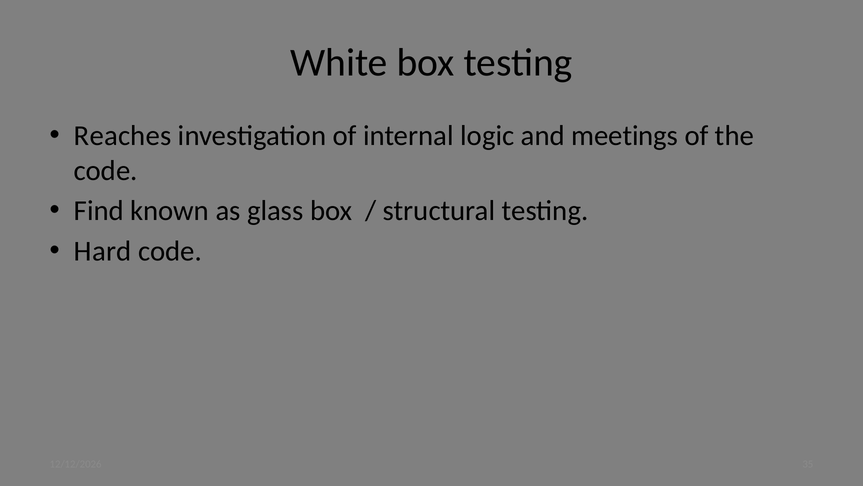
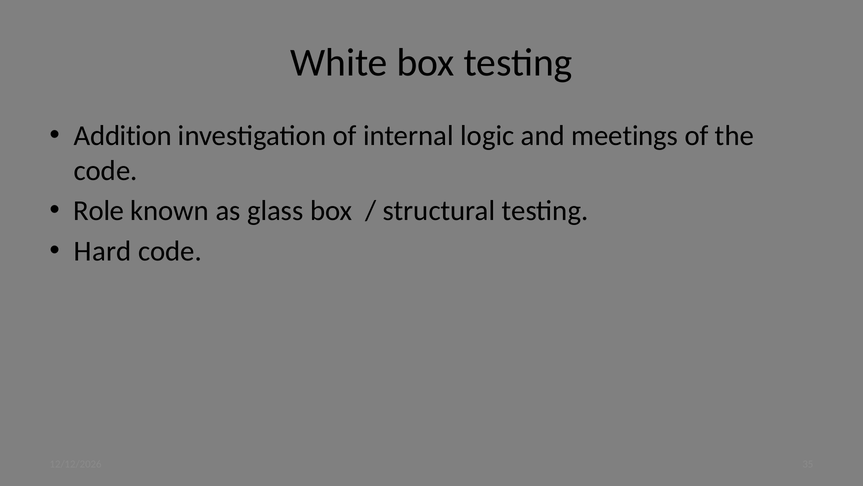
Reaches: Reaches -> Addition
Find: Find -> Role
